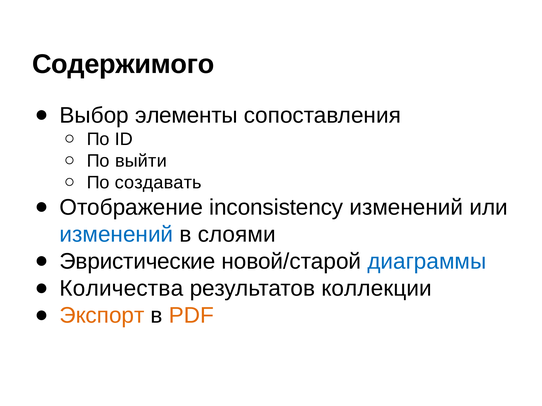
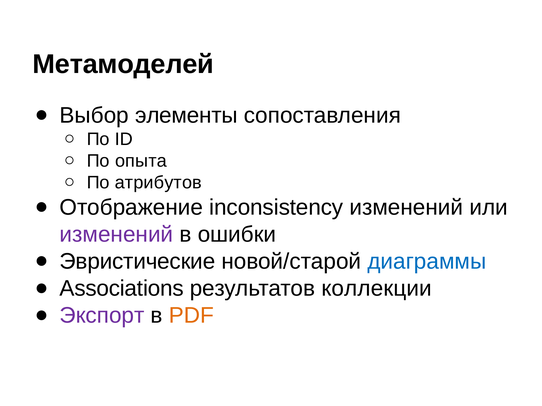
Содержимого: Содержимого -> Метамоделей
выйти: выйти -> опыта
создавать: создавать -> атрибутов
изменений at (116, 235) colour: blue -> purple
слоями: слоями -> ошибки
Количества: Количества -> Associations
Экспорт colour: orange -> purple
